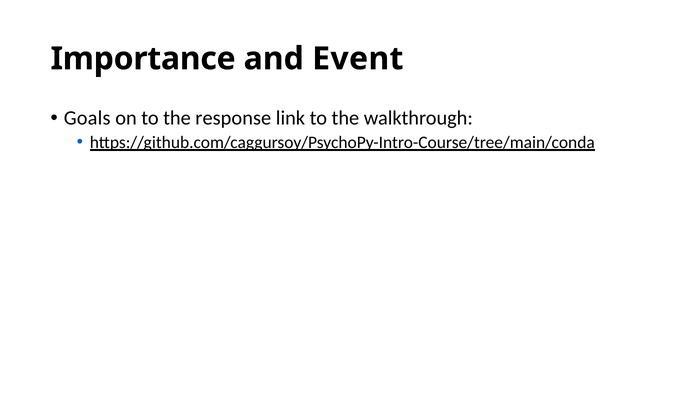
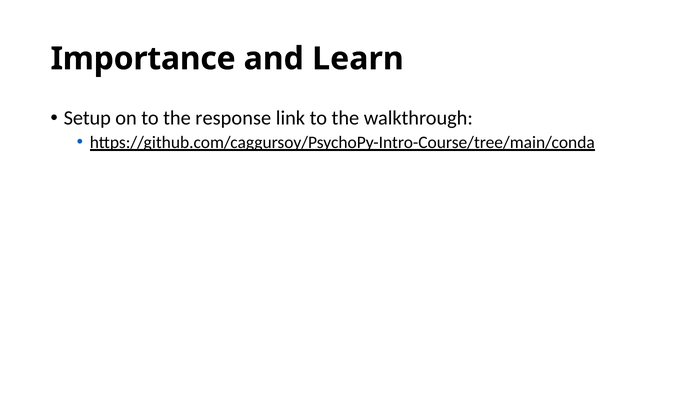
Event: Event -> Learn
Goals: Goals -> Setup
